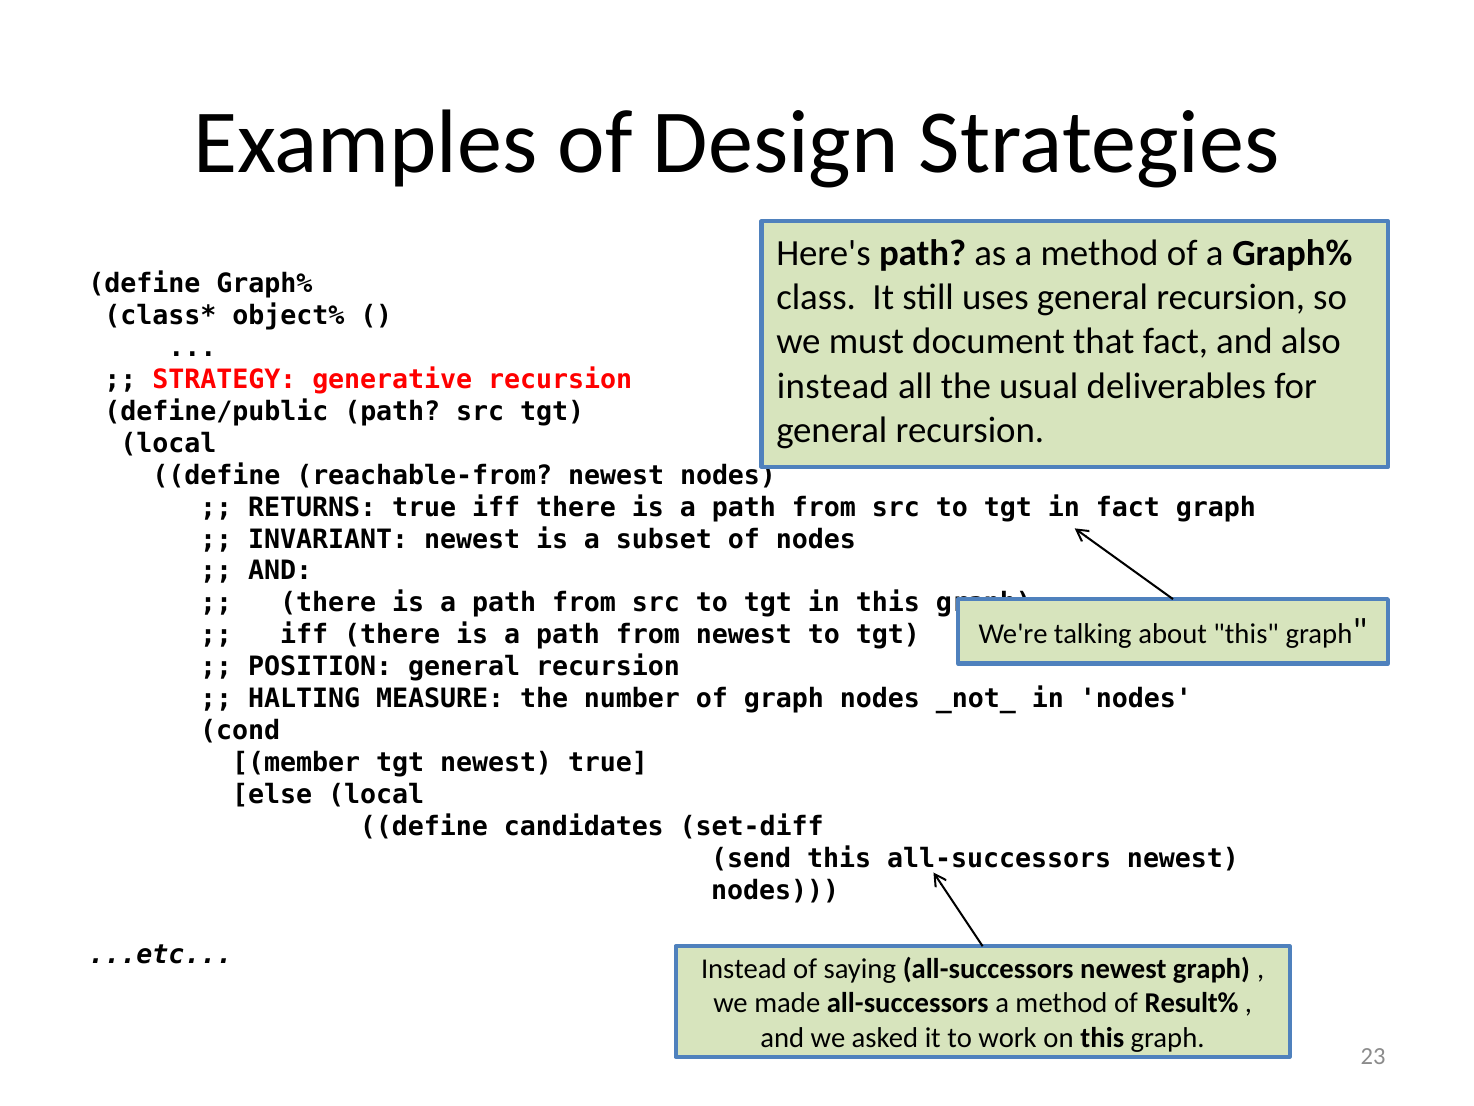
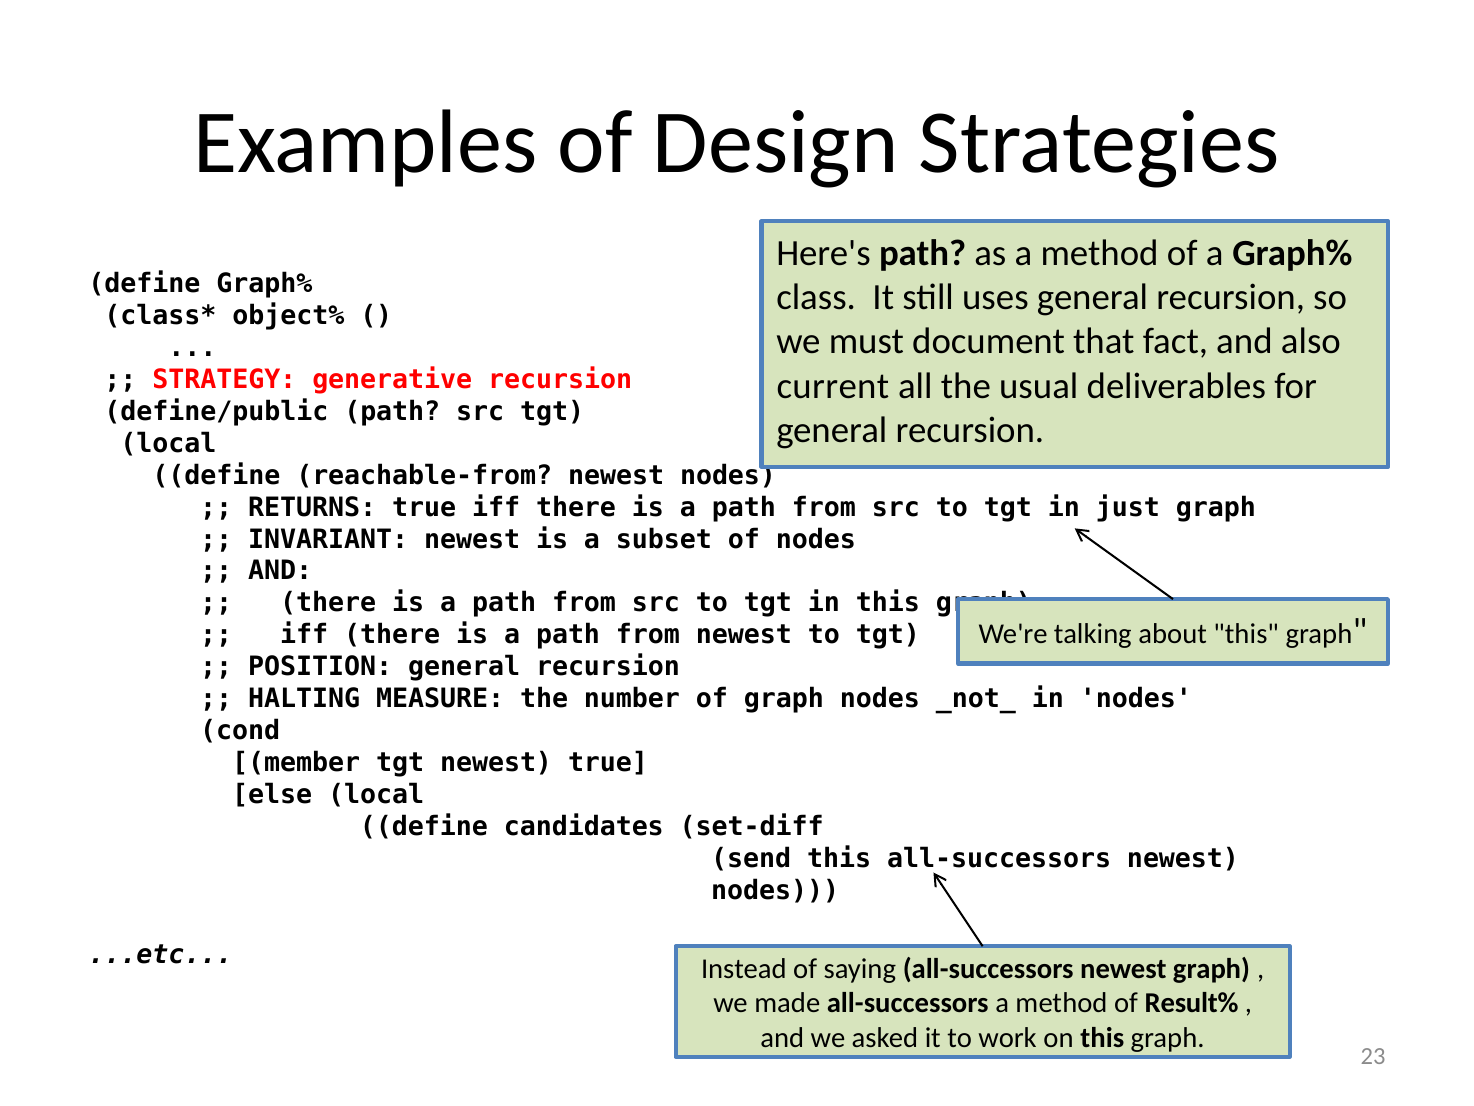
instead at (833, 386): instead -> current
in fact: fact -> just
